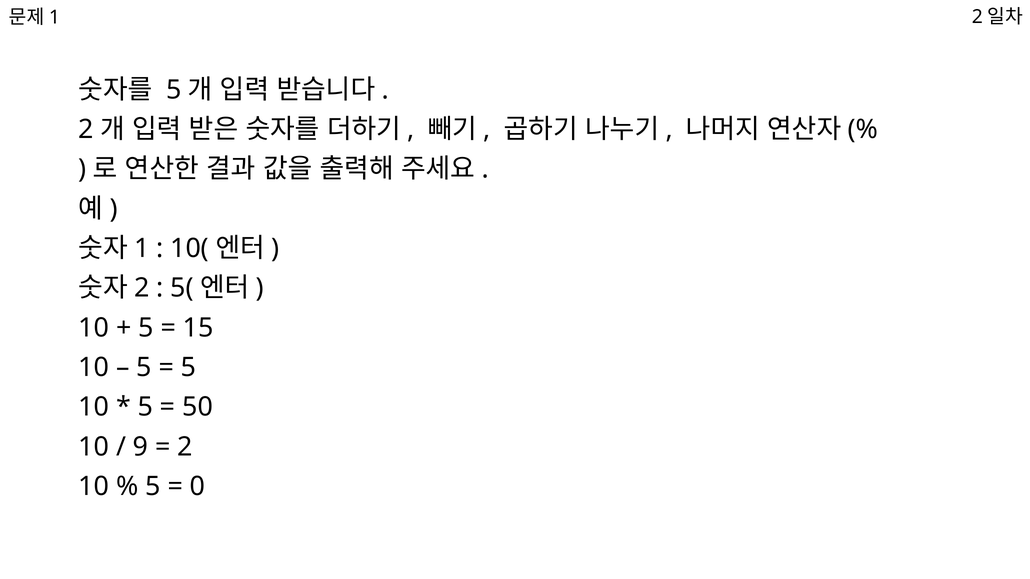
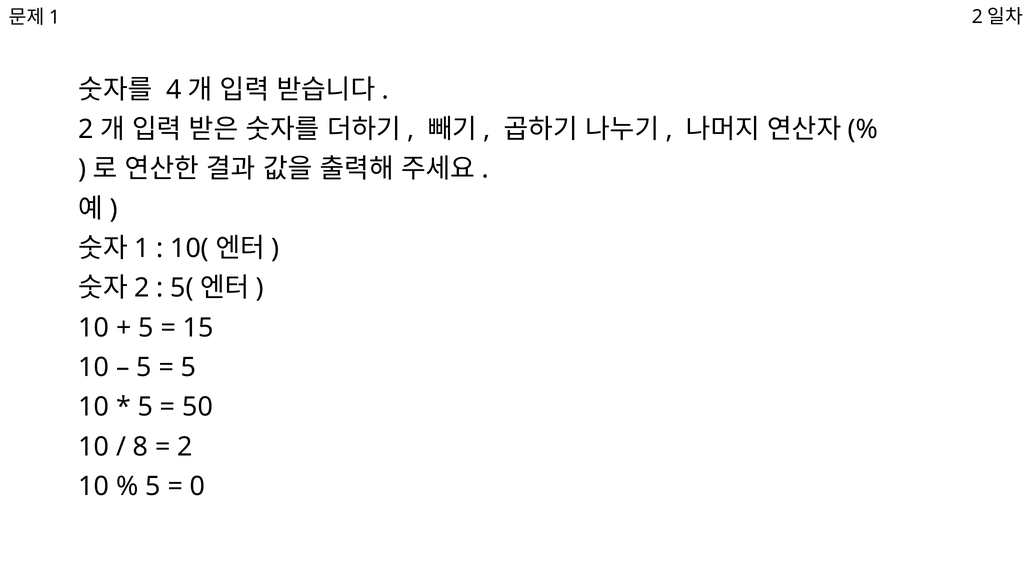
5 at (174, 90): 5 -> 4
9: 9 -> 8
